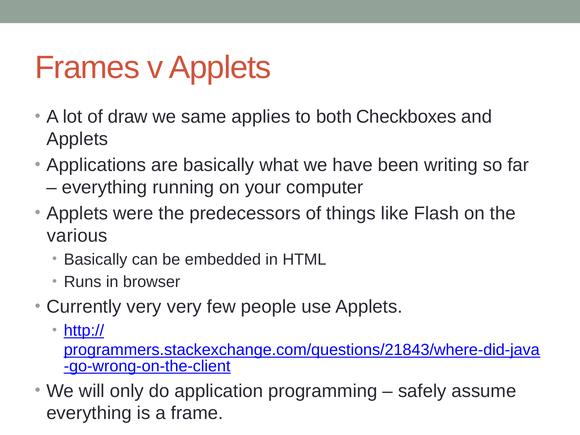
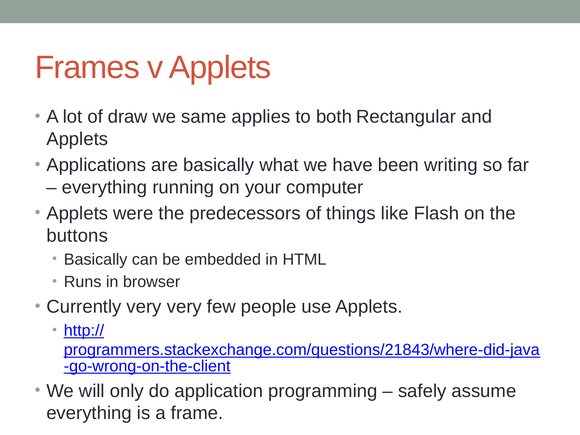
Checkboxes: Checkboxes -> Rectangular
various: various -> buttons
